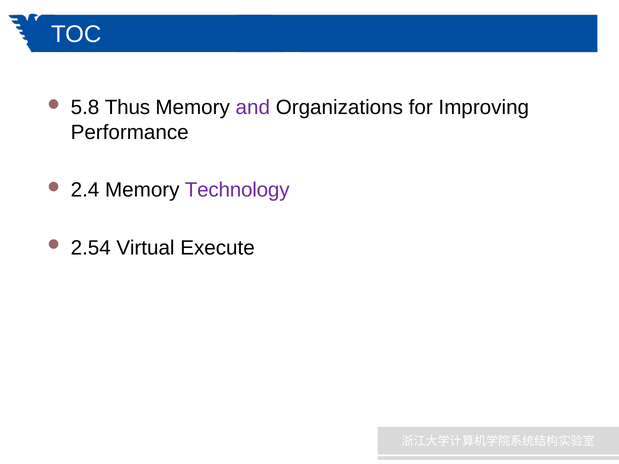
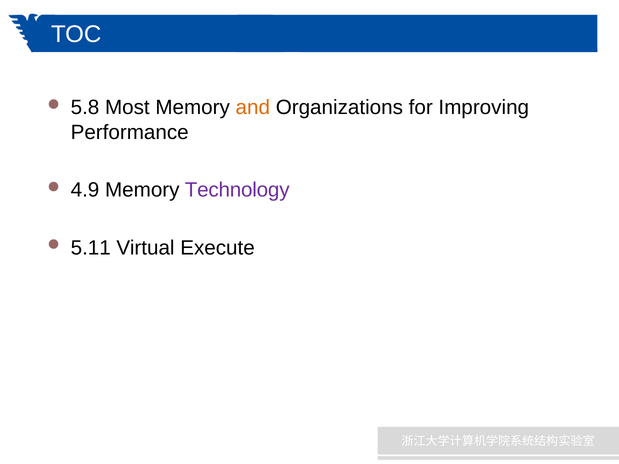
Thus: Thus -> Most
and colour: purple -> orange
2.4: 2.4 -> 4.9
2.54: 2.54 -> 5.11
